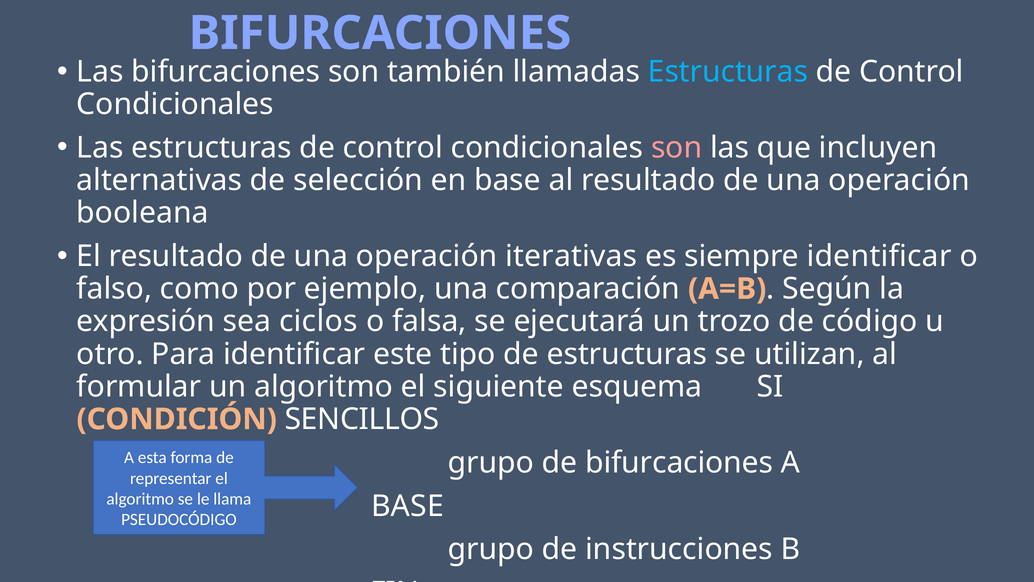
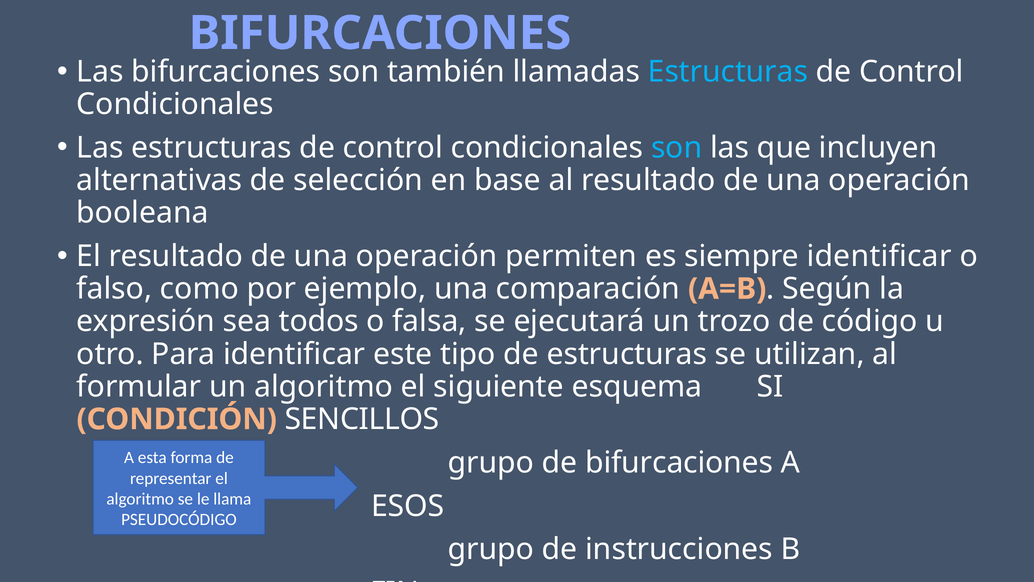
son at (677, 148) colour: pink -> light blue
iterativas: iterativas -> permiten
ciclos: ciclos -> todos
BASE at (407, 506): BASE -> ESOS
